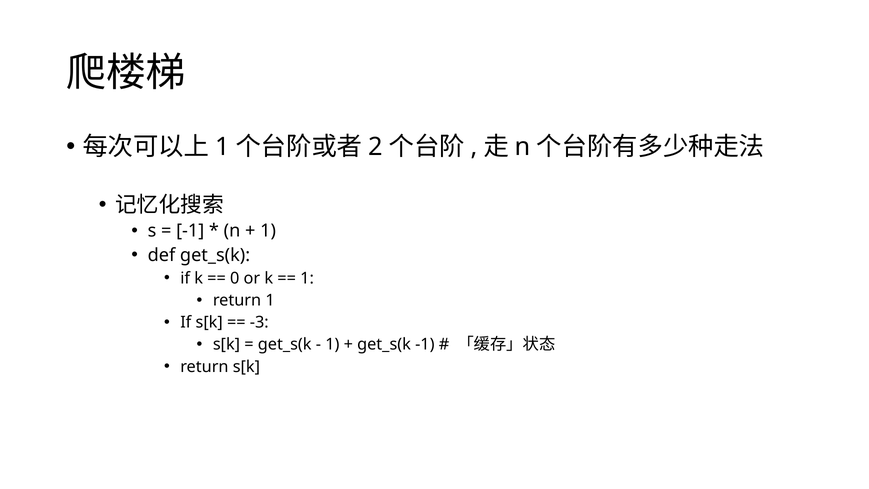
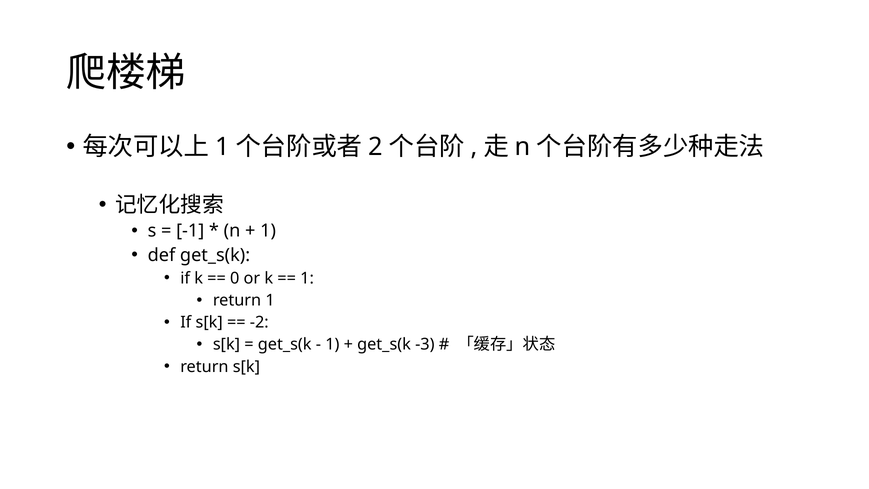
-3: -3 -> -2
get_s(k -1: -1 -> -3
